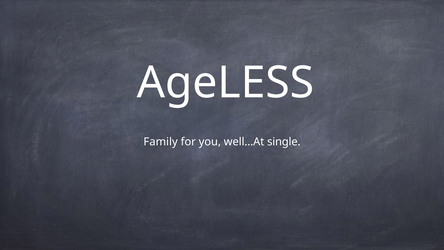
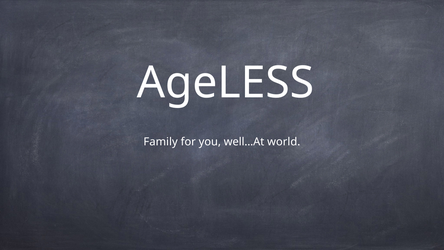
single: single -> world
